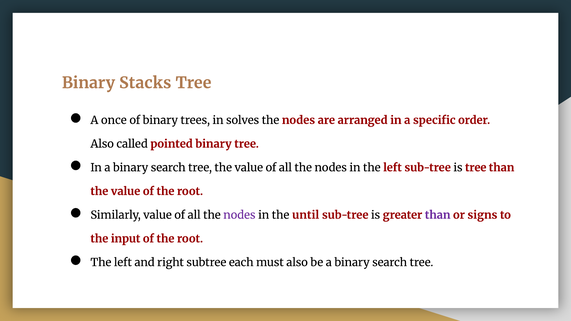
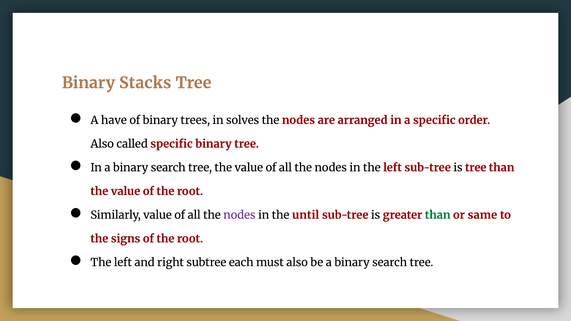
once: once -> have
called pointed: pointed -> specific
than at (438, 215) colour: purple -> green
signs: signs -> same
input: input -> signs
